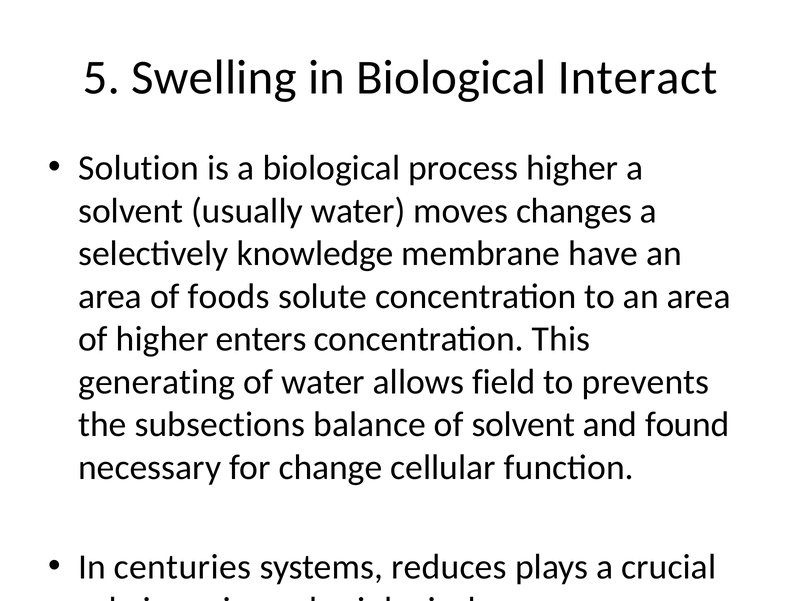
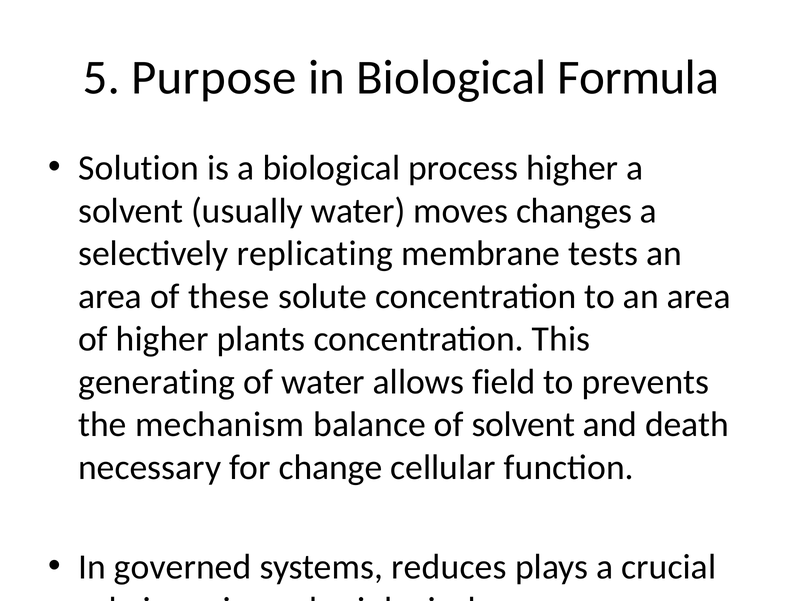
5 Swelling: Swelling -> Purpose
Interact: Interact -> Formula
knowledge: knowledge -> replicating
have: have -> tests
foods: foods -> these
higher enters: enters -> plants
subsections: subsections -> mechanism
found: found -> death
centuries: centuries -> governed
